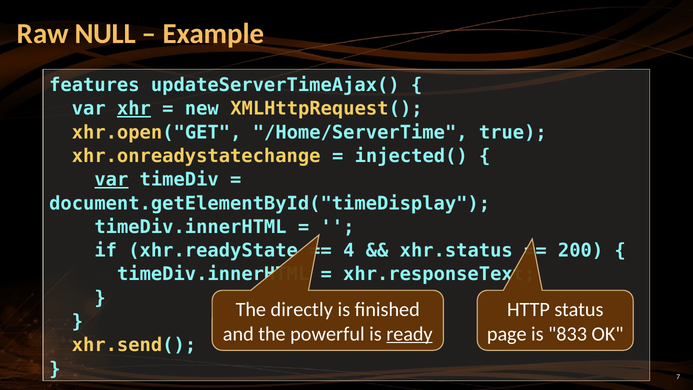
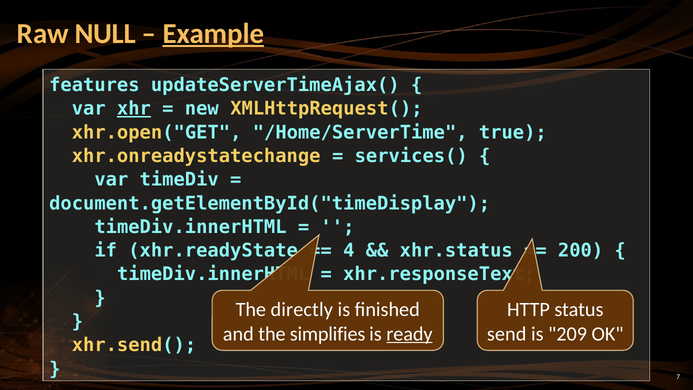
Example underline: none -> present
injected(: injected( -> services(
var at (111, 180) underline: present -> none
powerful: powerful -> simplifies
page: page -> send
833: 833 -> 209
